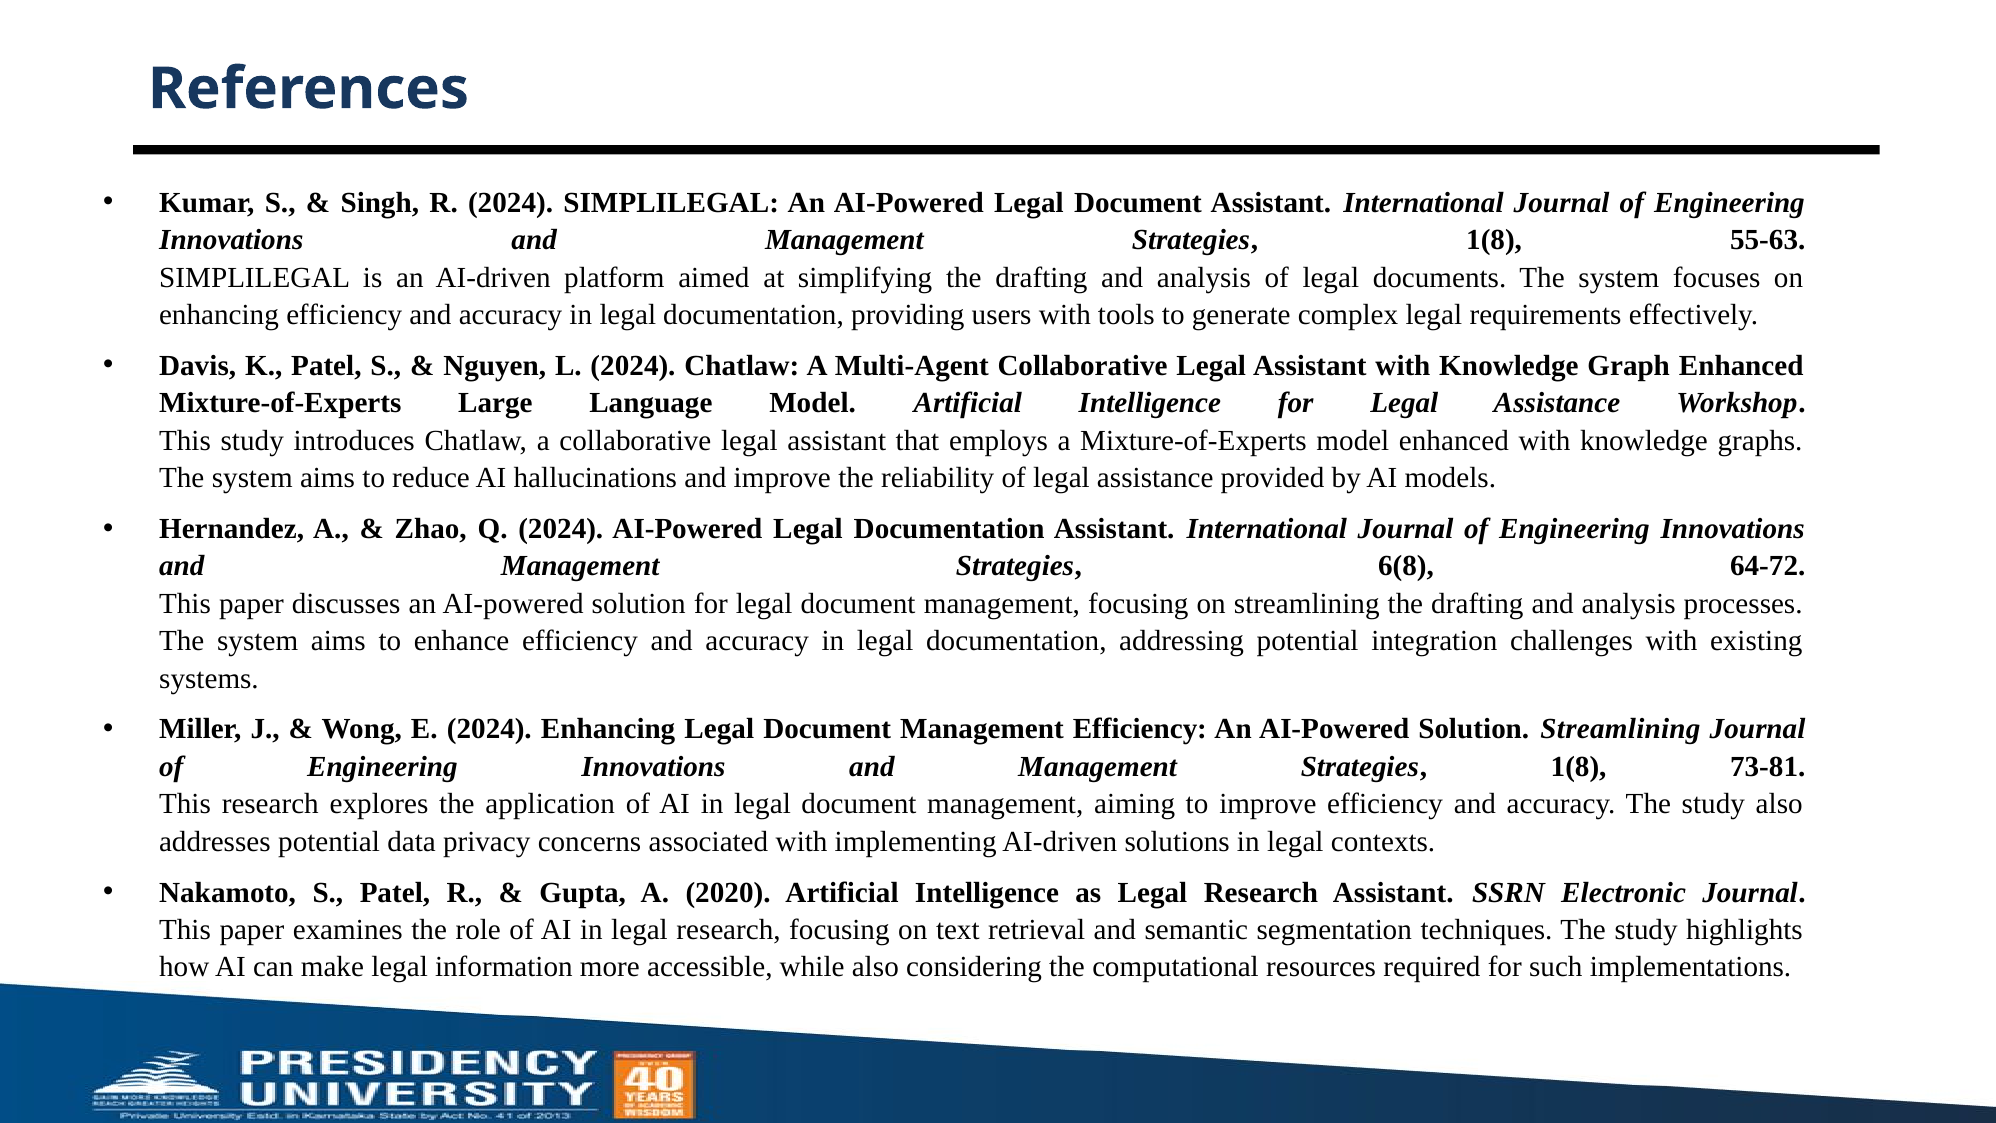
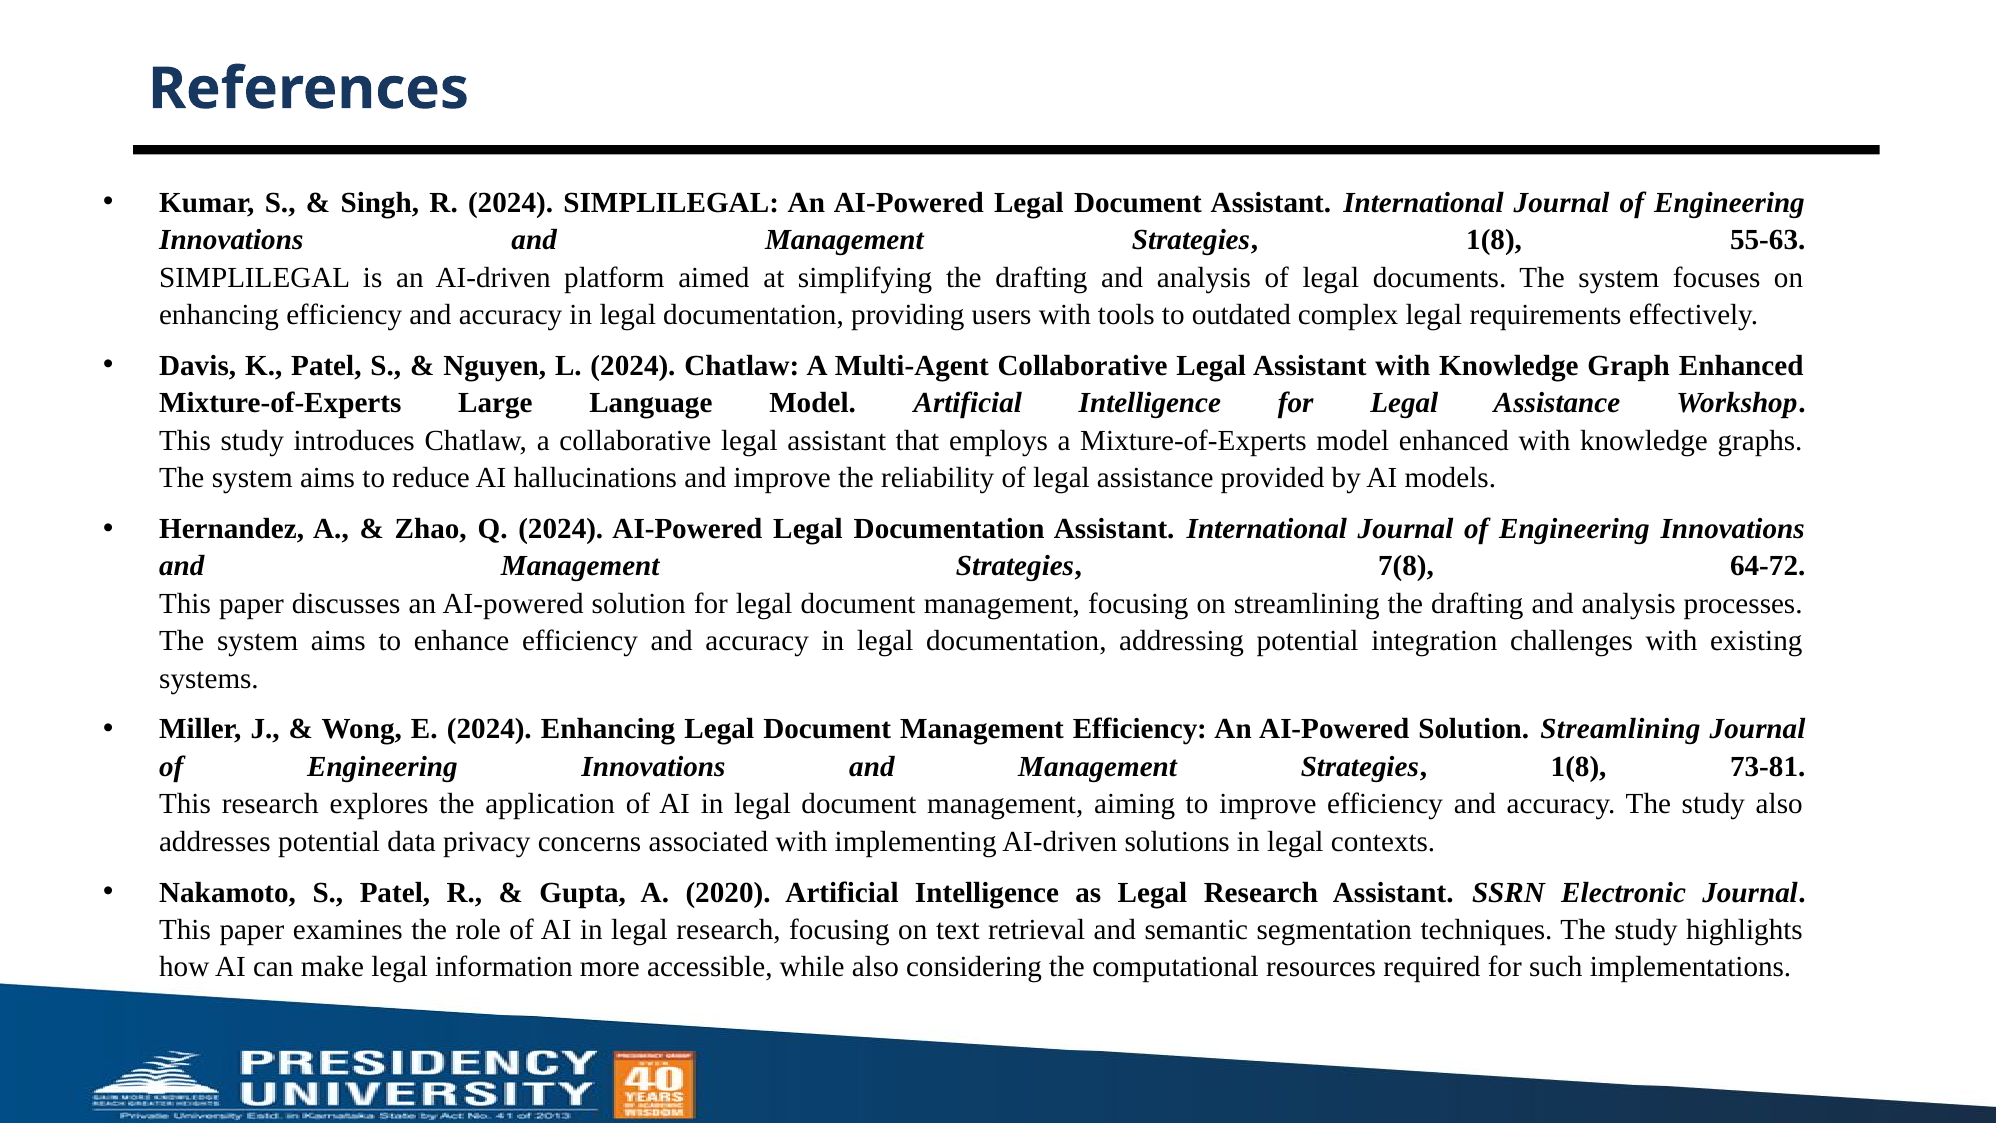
generate: generate -> outdated
6(8: 6(8 -> 7(8
